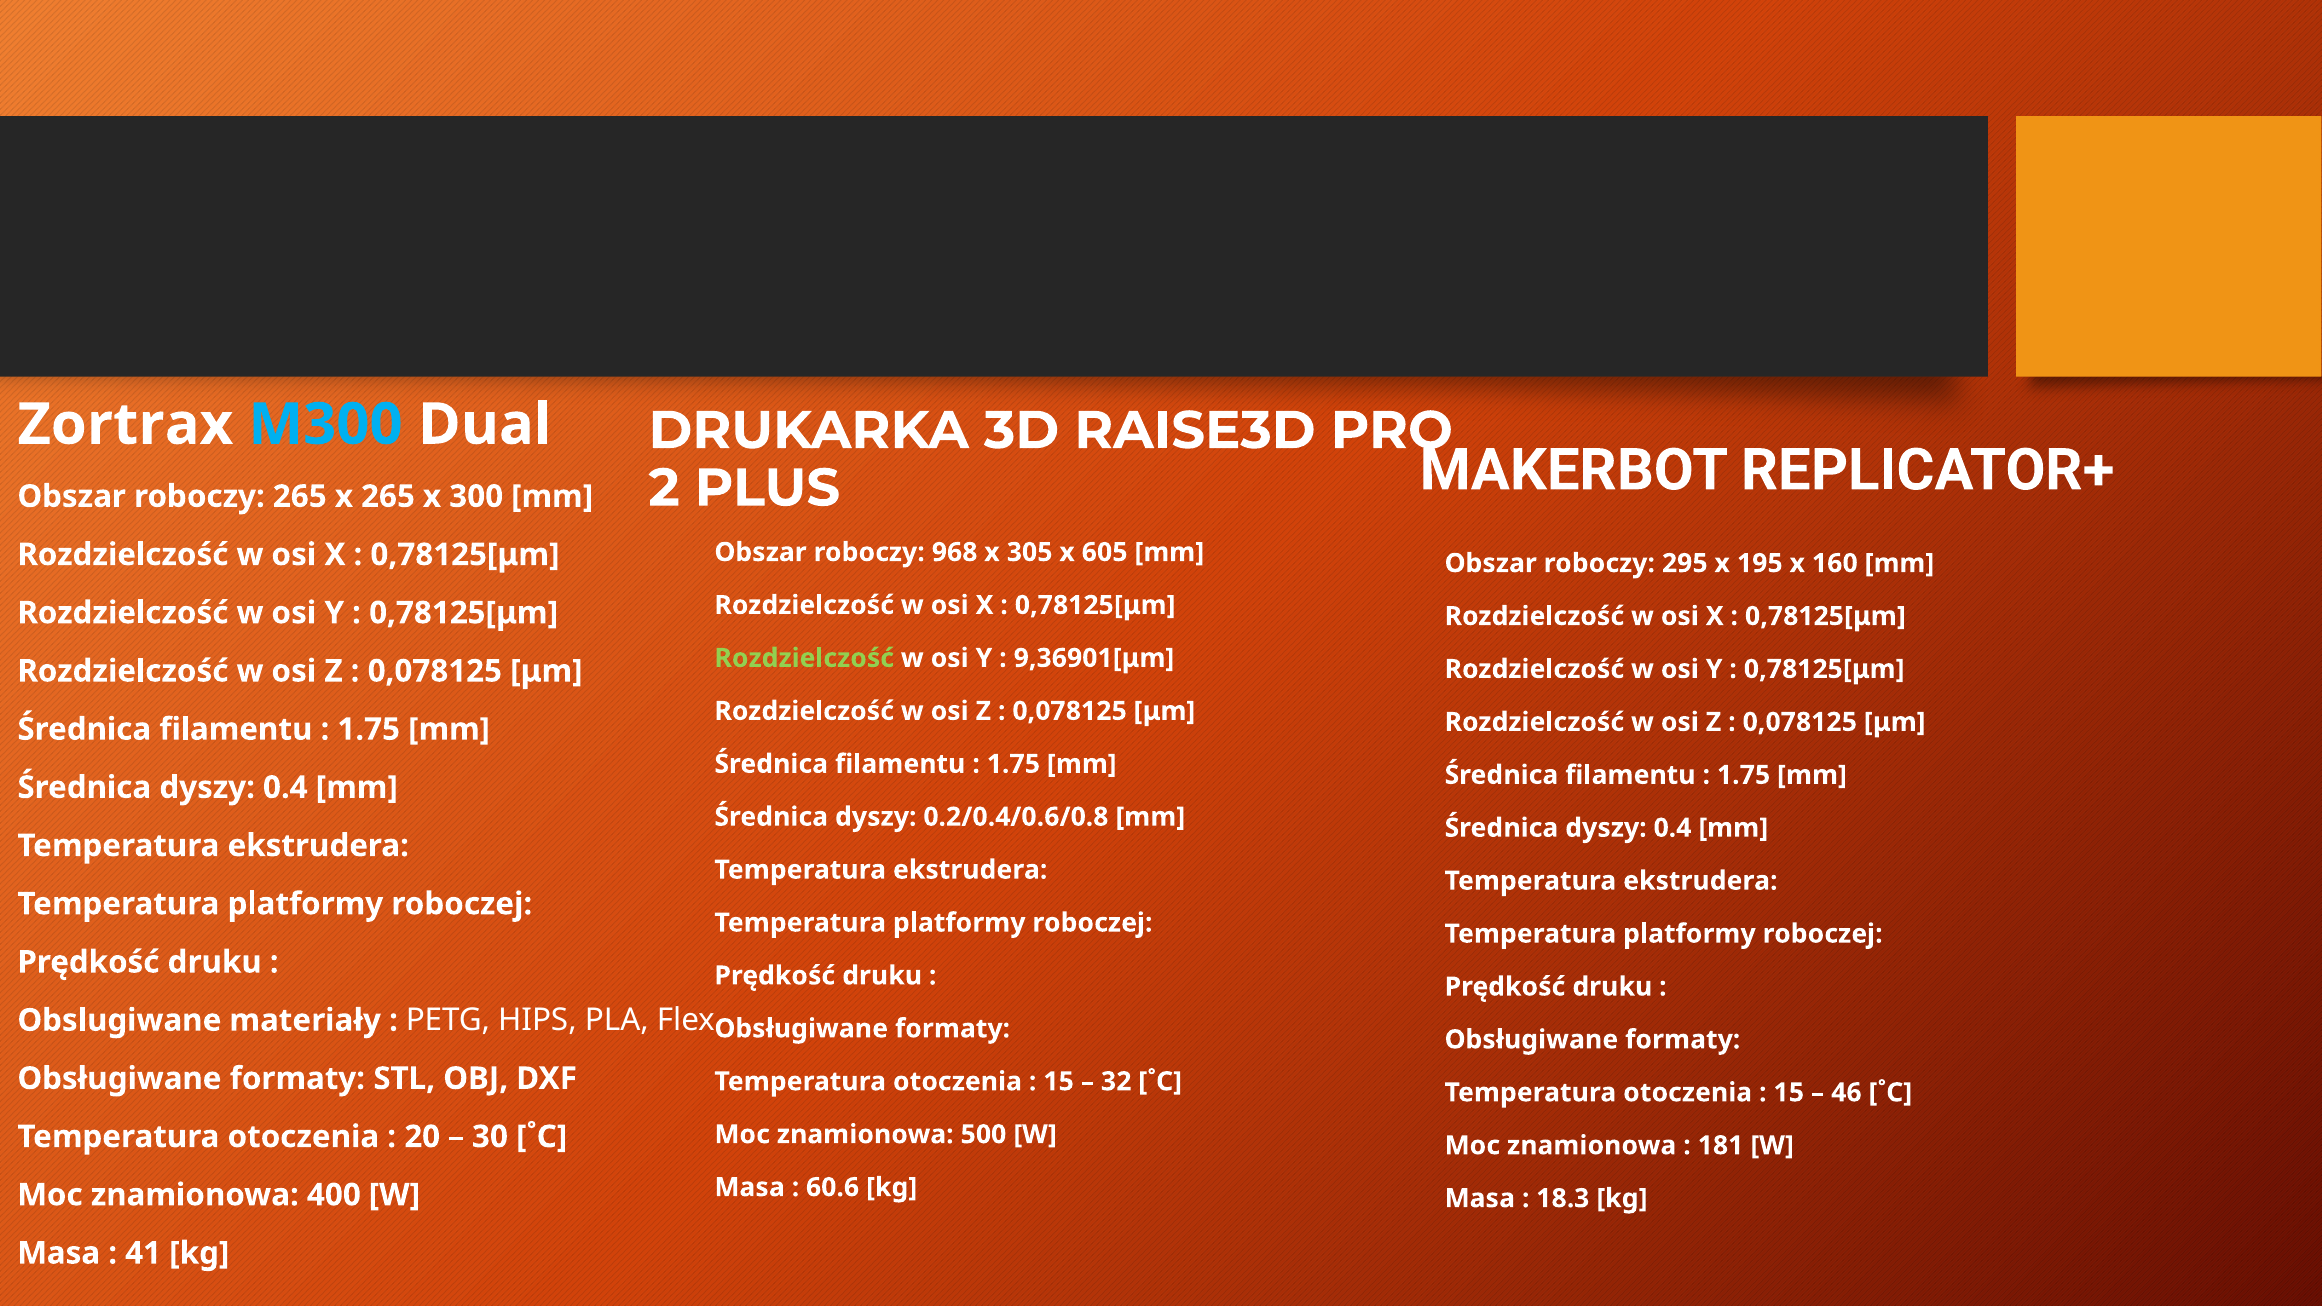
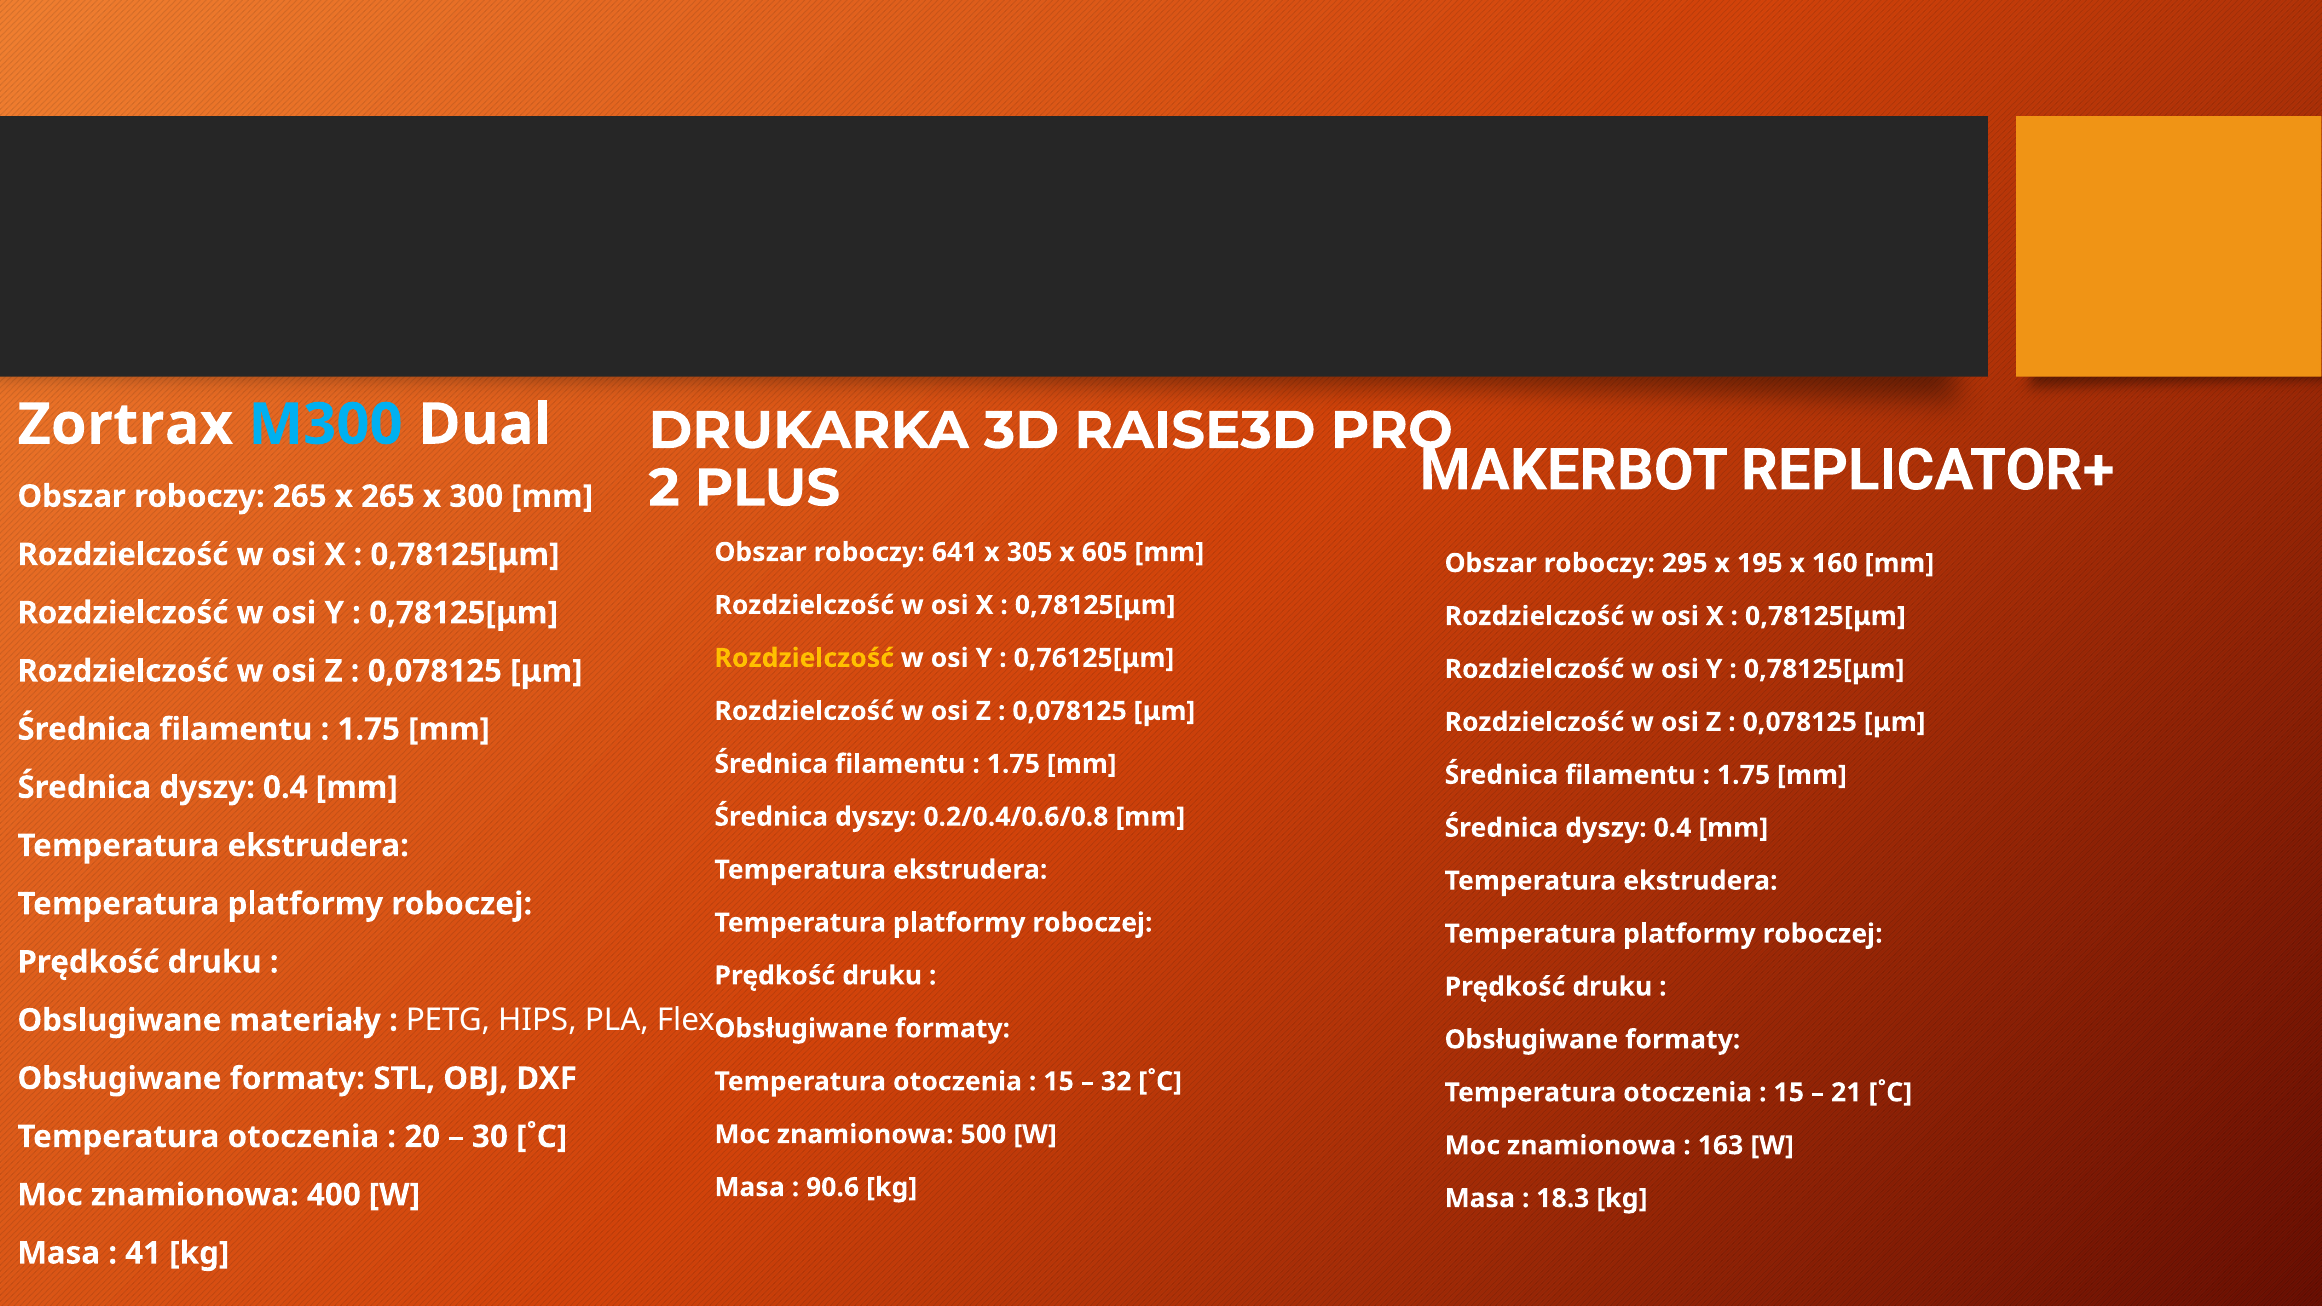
968: 968 -> 641
Rozdzielczość at (804, 658) colour: light green -> yellow
9,36901[μm: 9,36901[μm -> 0,76125[μm
46: 46 -> 21
181: 181 -> 163
60.6: 60.6 -> 90.6
